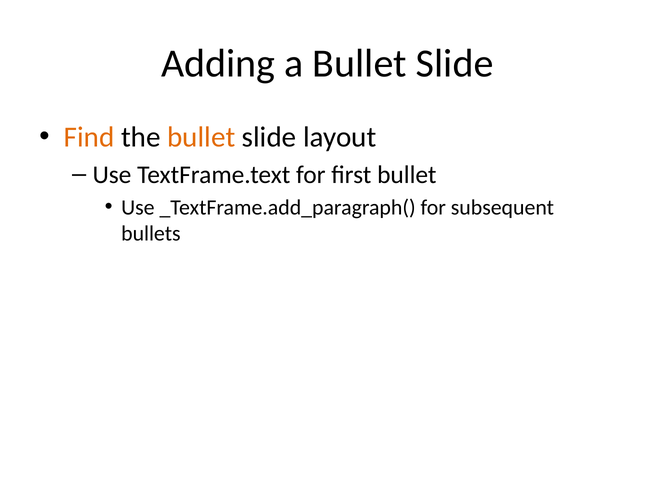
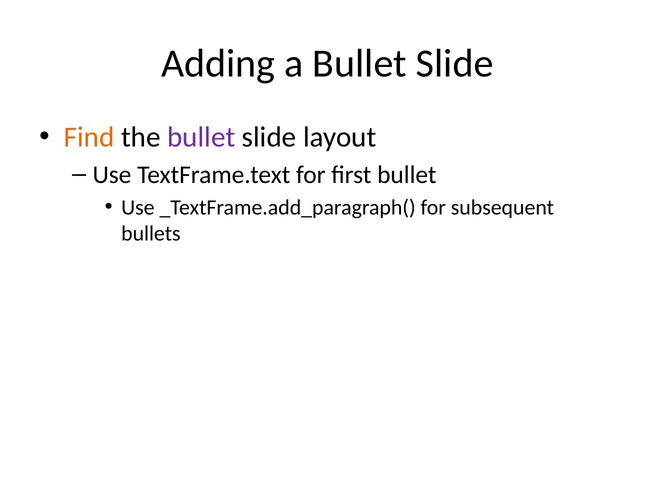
bullet at (201, 137) colour: orange -> purple
